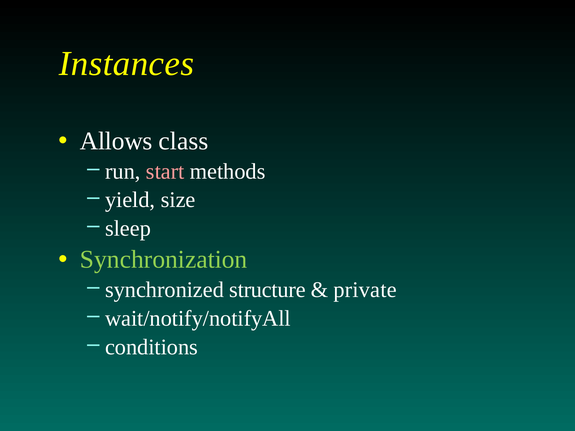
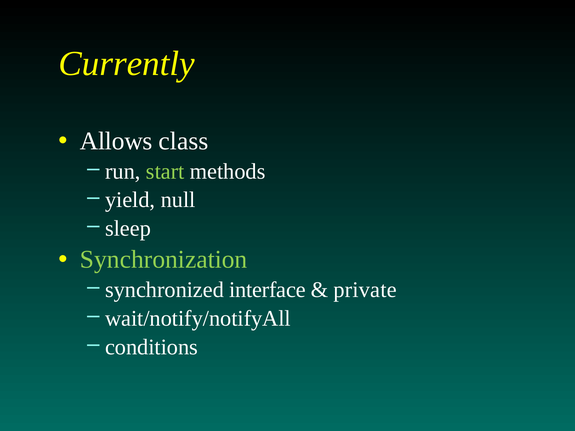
Instances: Instances -> Currently
start colour: pink -> light green
size: size -> null
structure: structure -> interface
